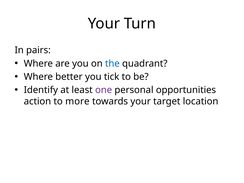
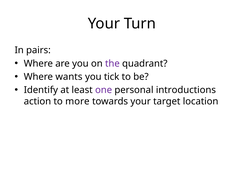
the colour: blue -> purple
better: better -> wants
opportunities: opportunities -> introductions
